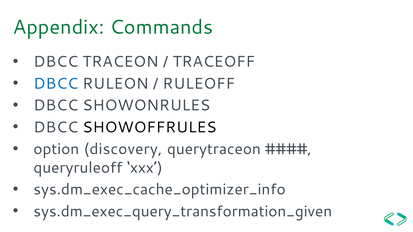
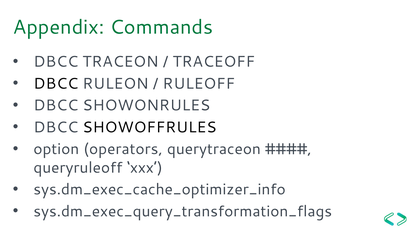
DBCC at (56, 84) colour: blue -> black
discovery: discovery -> operators
sys.dm_exec_query_transformation_given: sys.dm_exec_query_transformation_given -> sys.dm_exec_query_transformation_flags
